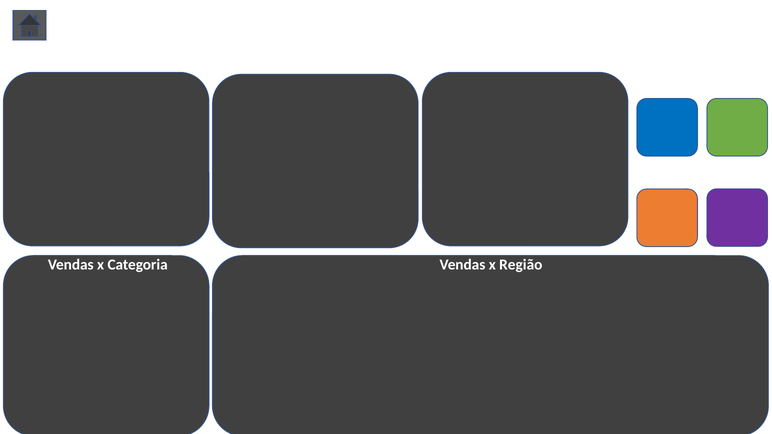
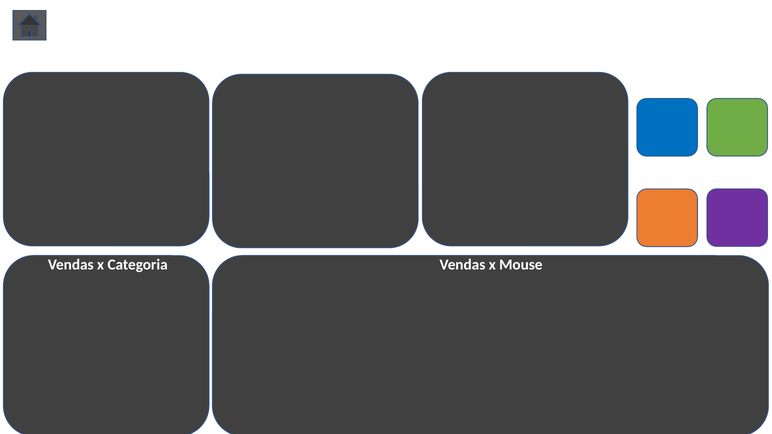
Categoria Vendas x Região: Região -> Mouse
